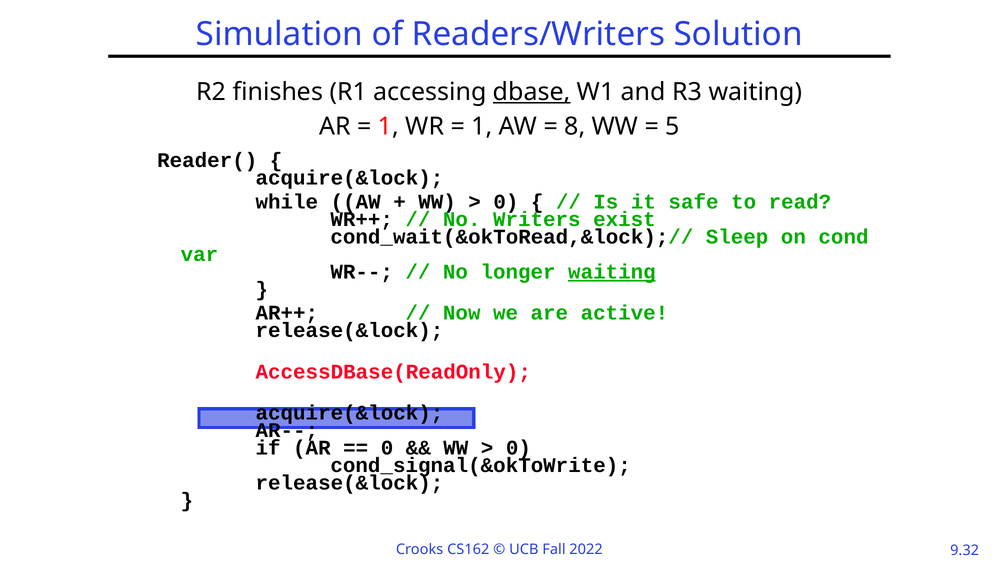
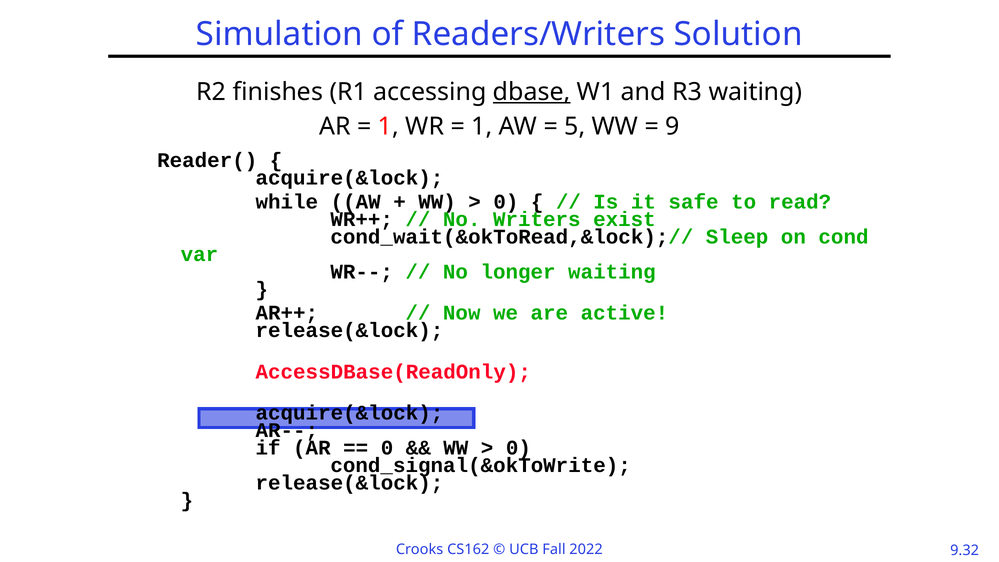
8: 8 -> 5
5: 5 -> 9
waiting at (612, 272) underline: present -> none
